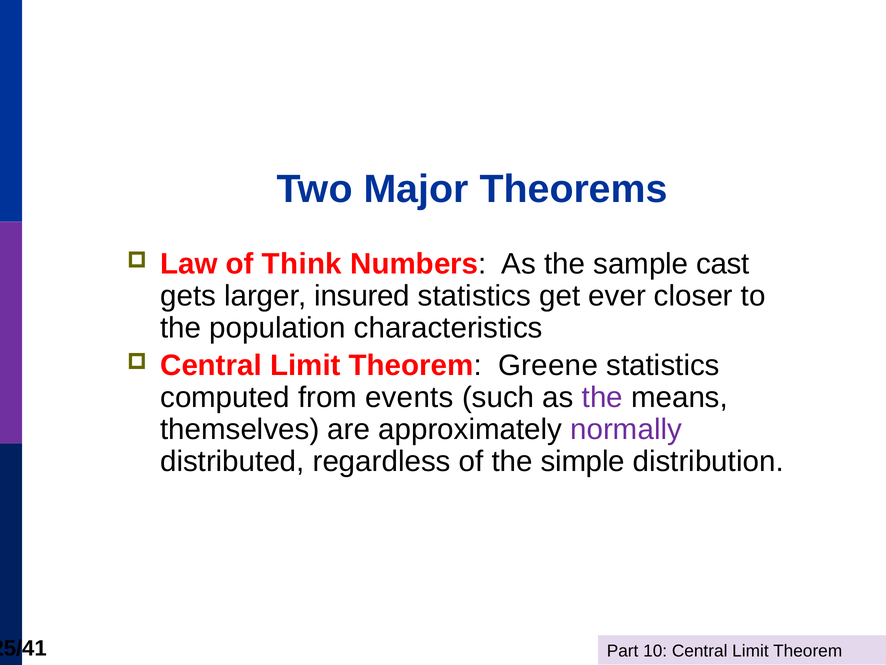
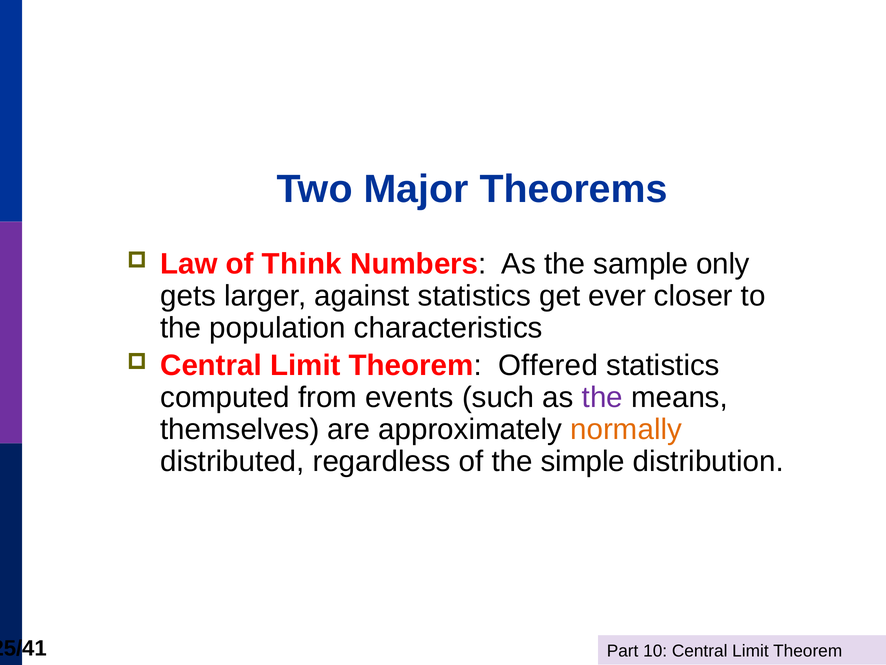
cast: cast -> only
insured: insured -> against
Greene: Greene -> Offered
normally colour: purple -> orange
